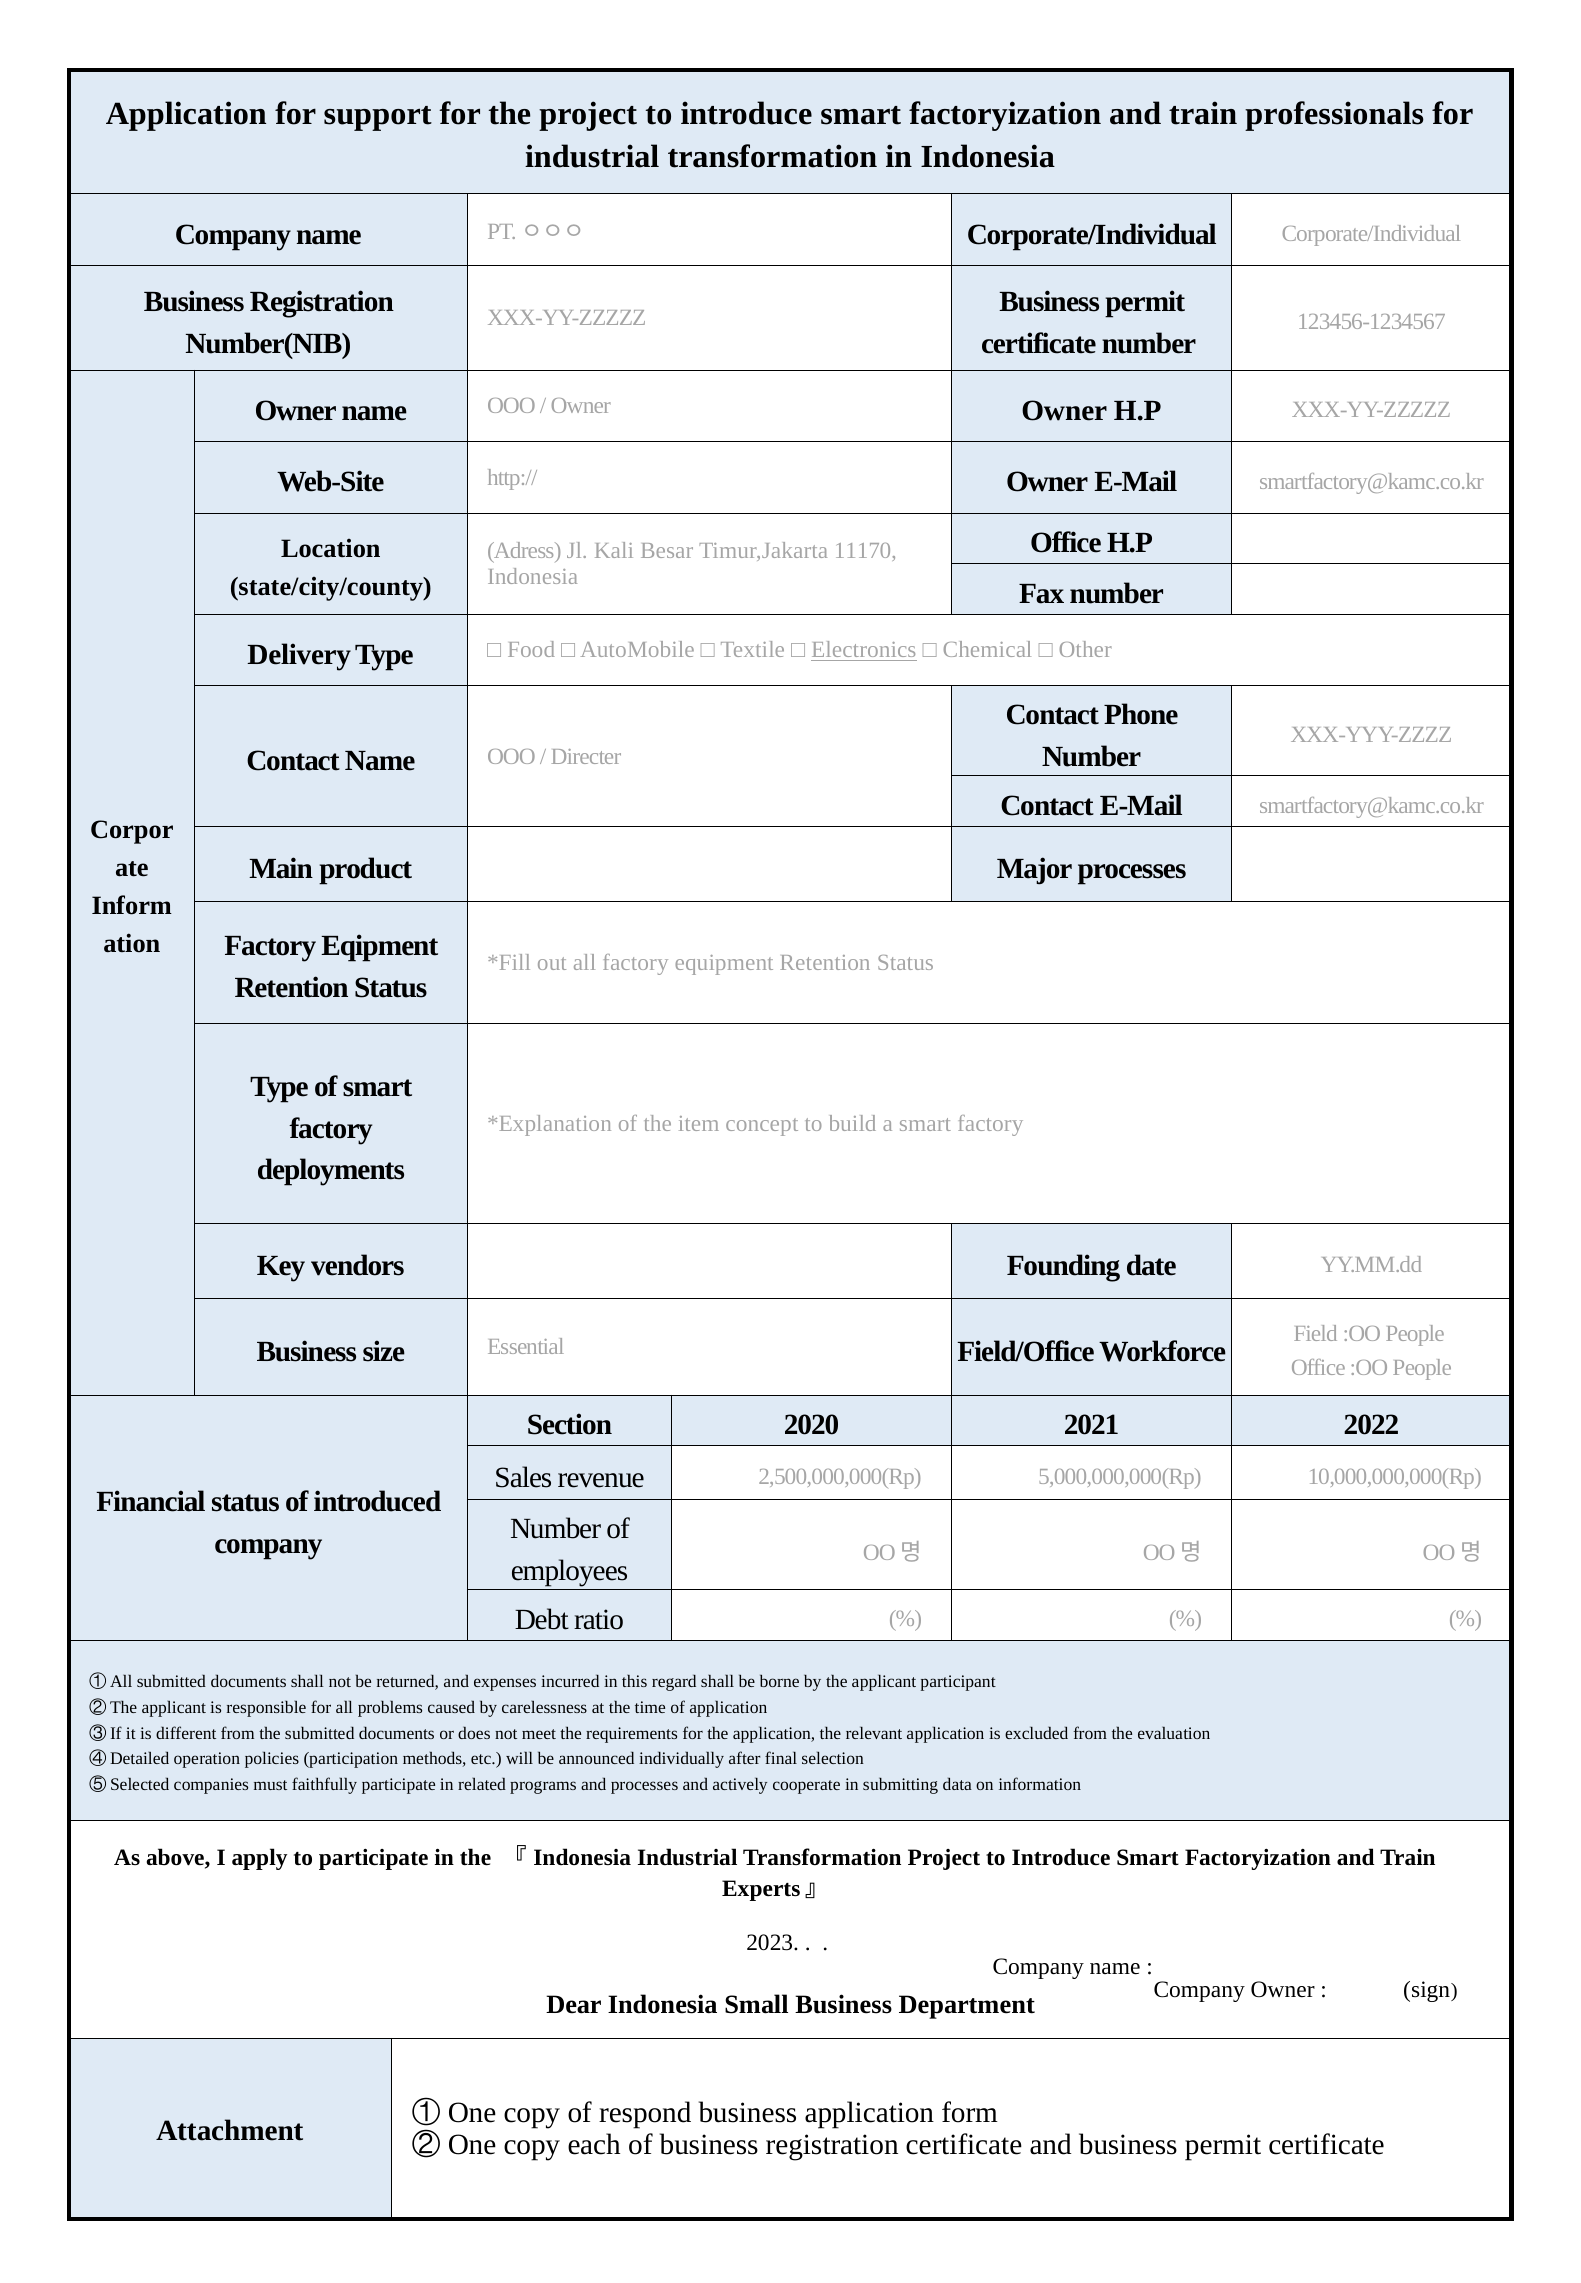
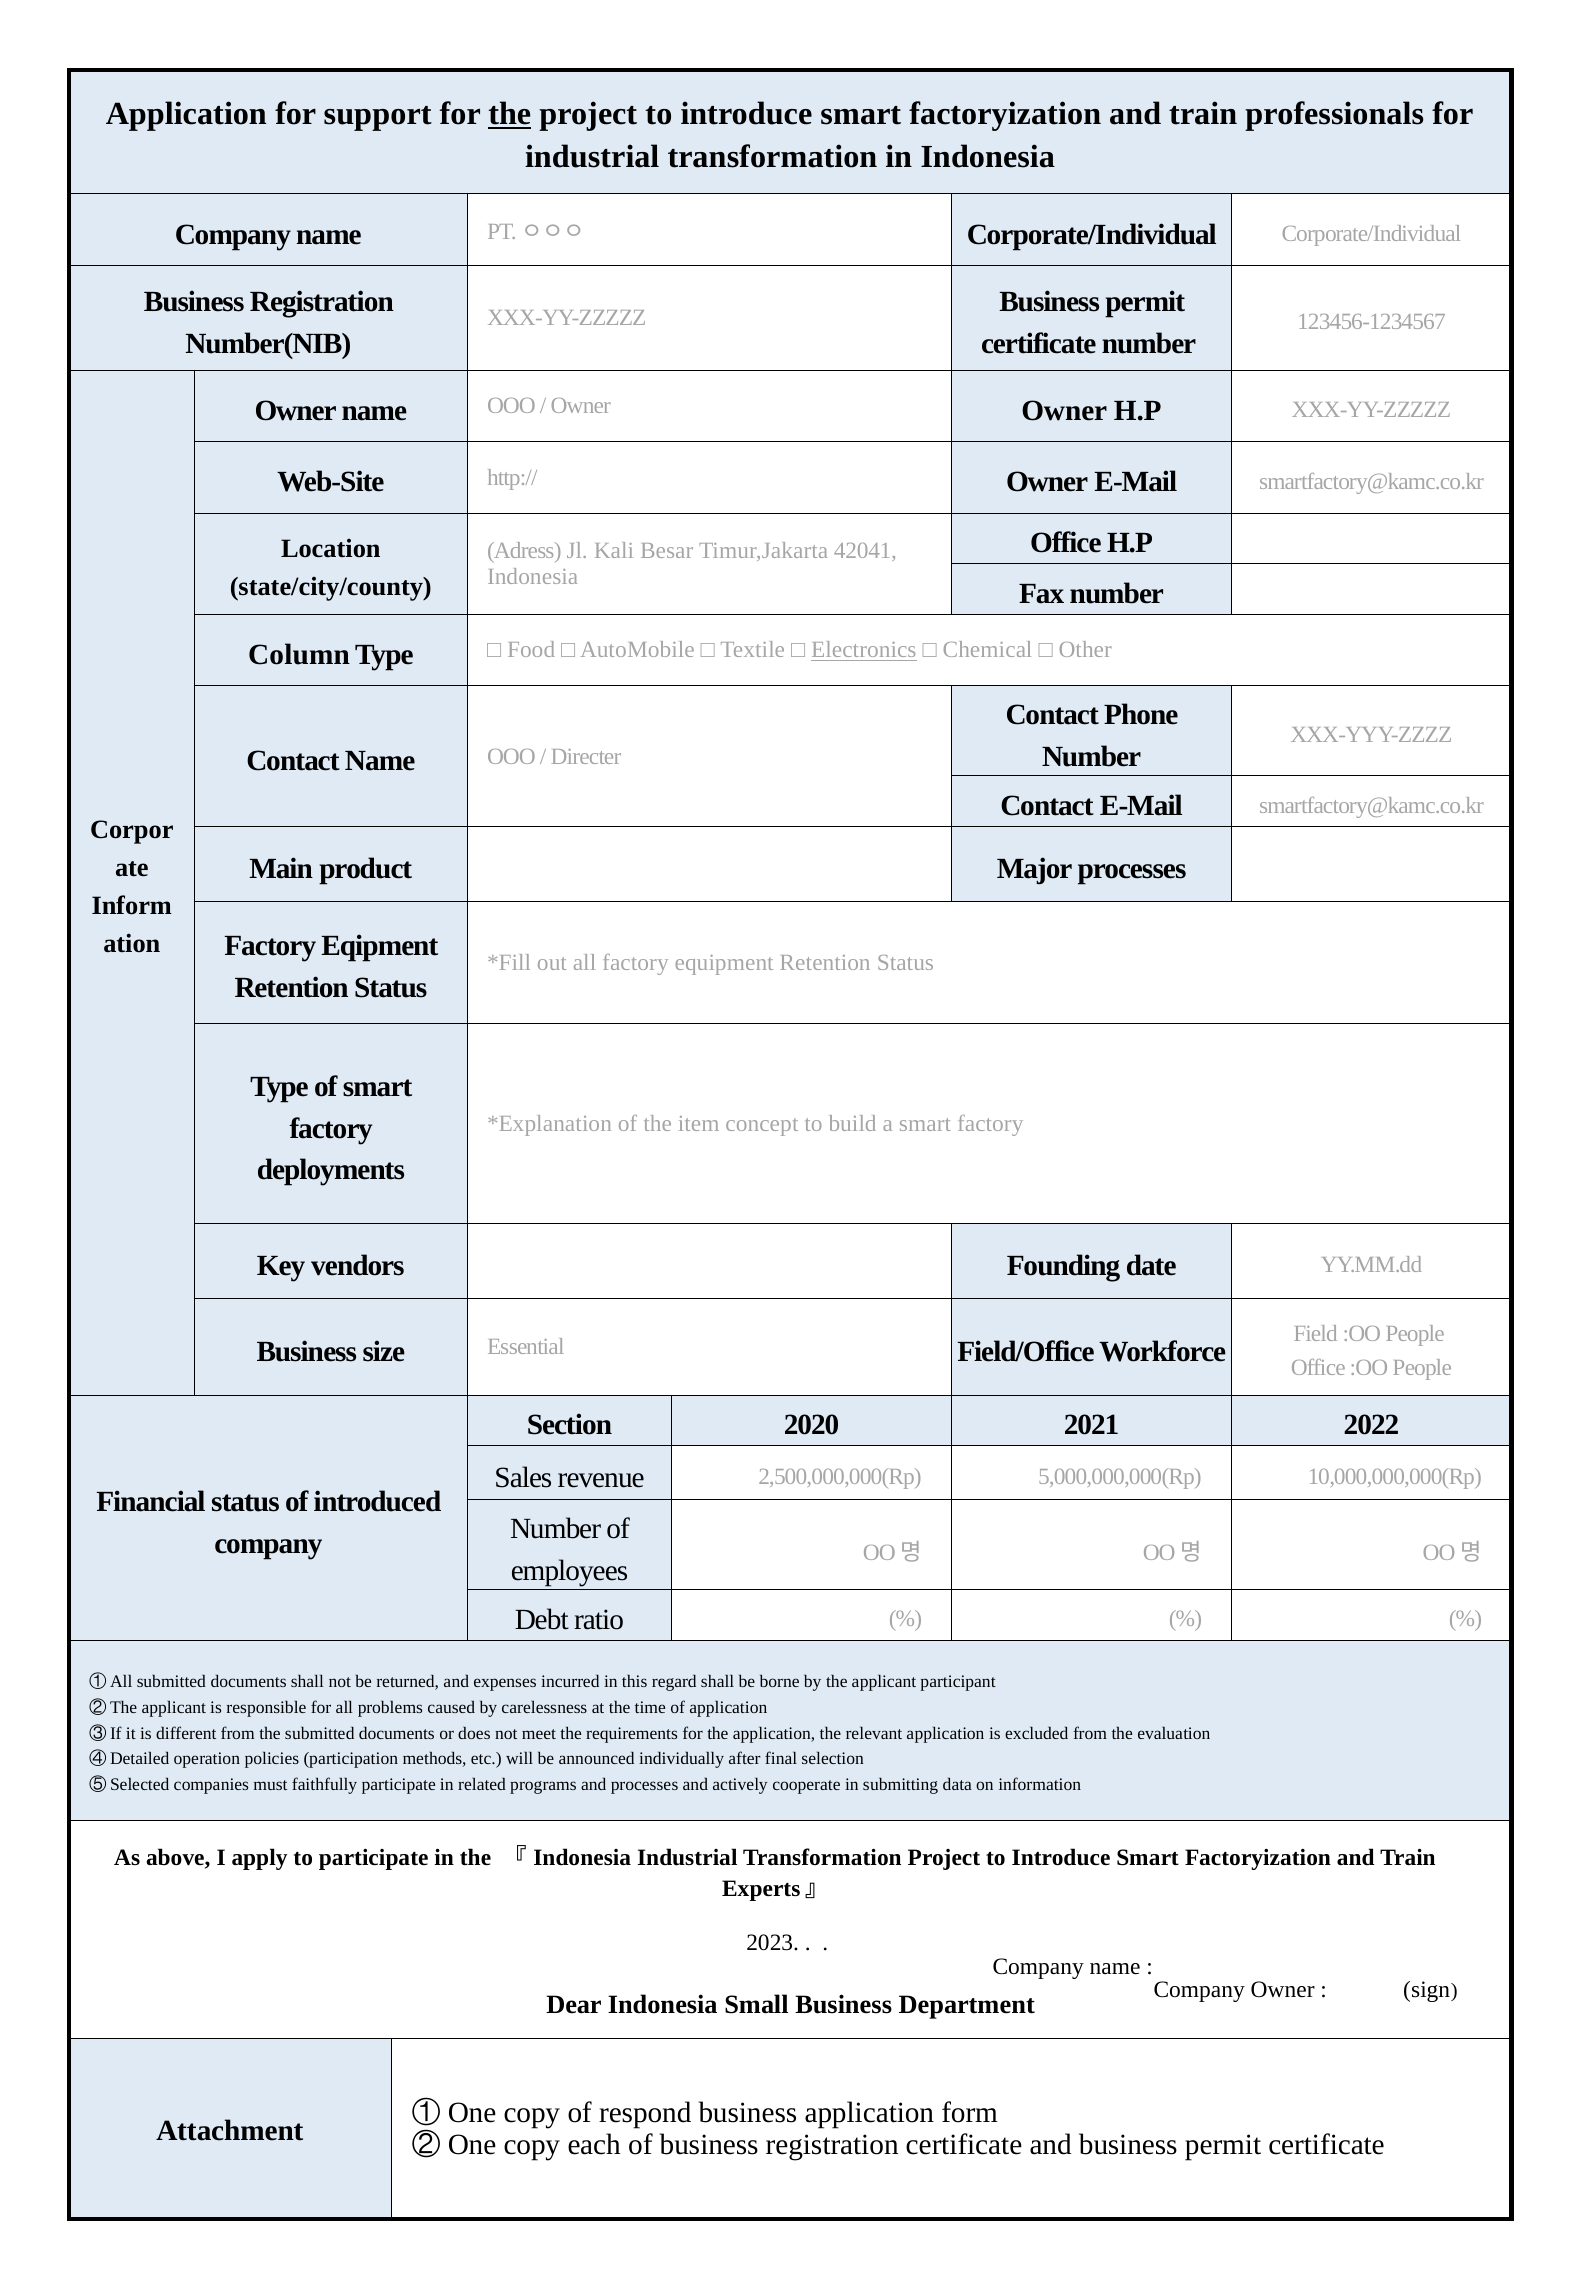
the at (510, 114) underline: none -> present
11170: 11170 -> 42041
Delivery: Delivery -> Column
